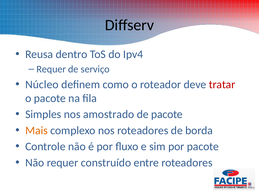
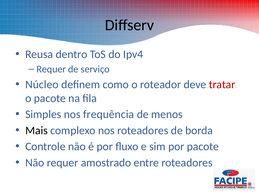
amostrado: amostrado -> frequência
de pacote: pacote -> menos
Mais colour: orange -> black
construído: construído -> amostrado
